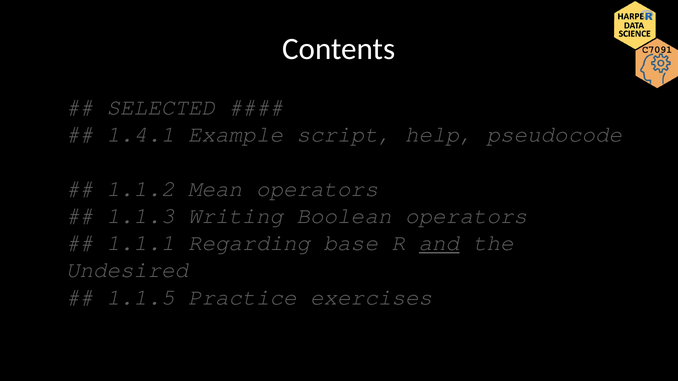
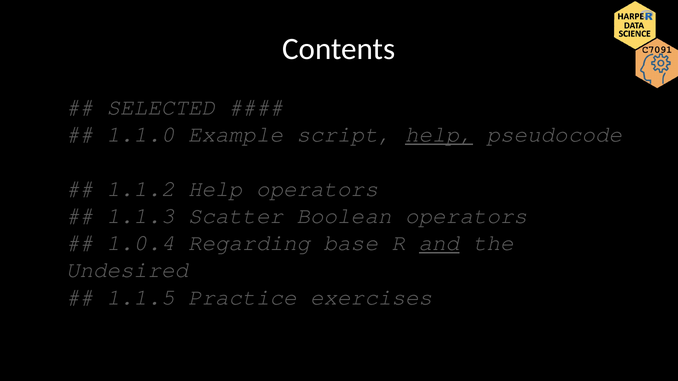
1.4.1: 1.4.1 -> 1.1.0
help at (439, 135) underline: none -> present
1.1.2 Mean: Mean -> Help
Writing: Writing -> Scatter
1.1.1: 1.1.1 -> 1.0.4
